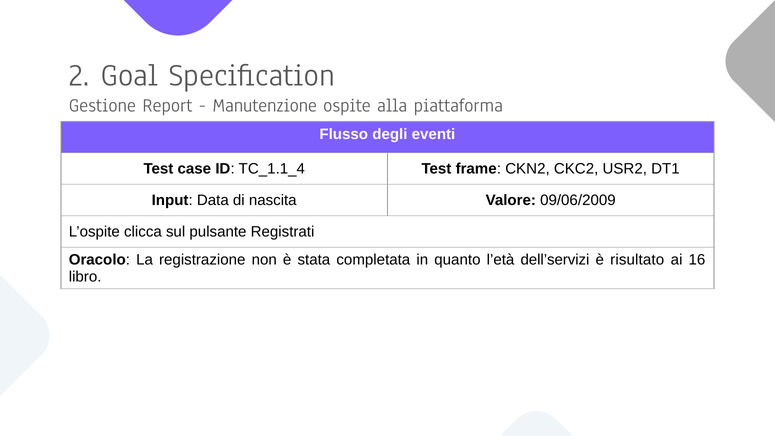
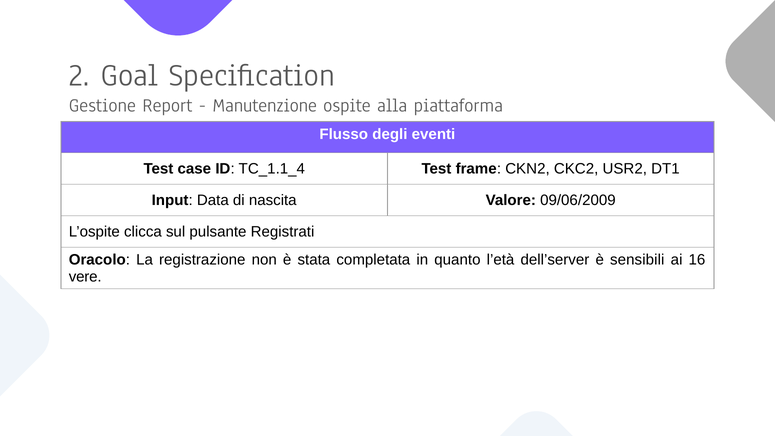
dell’servizi: dell’servizi -> dell’server
risultato: risultato -> sensibili
libro: libro -> vere
